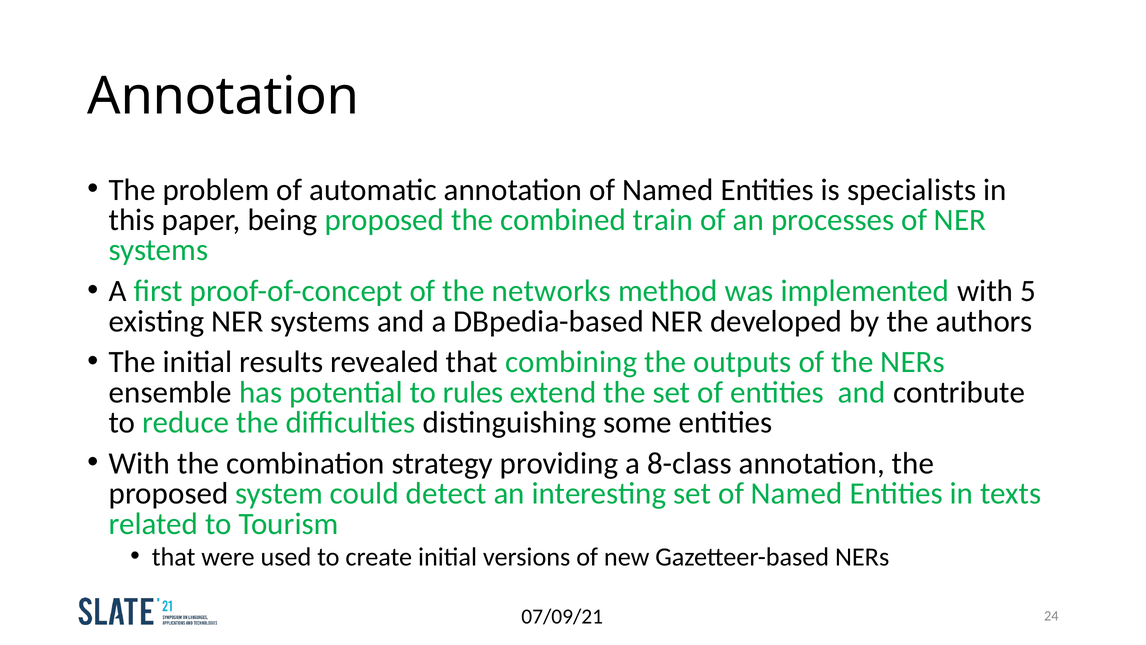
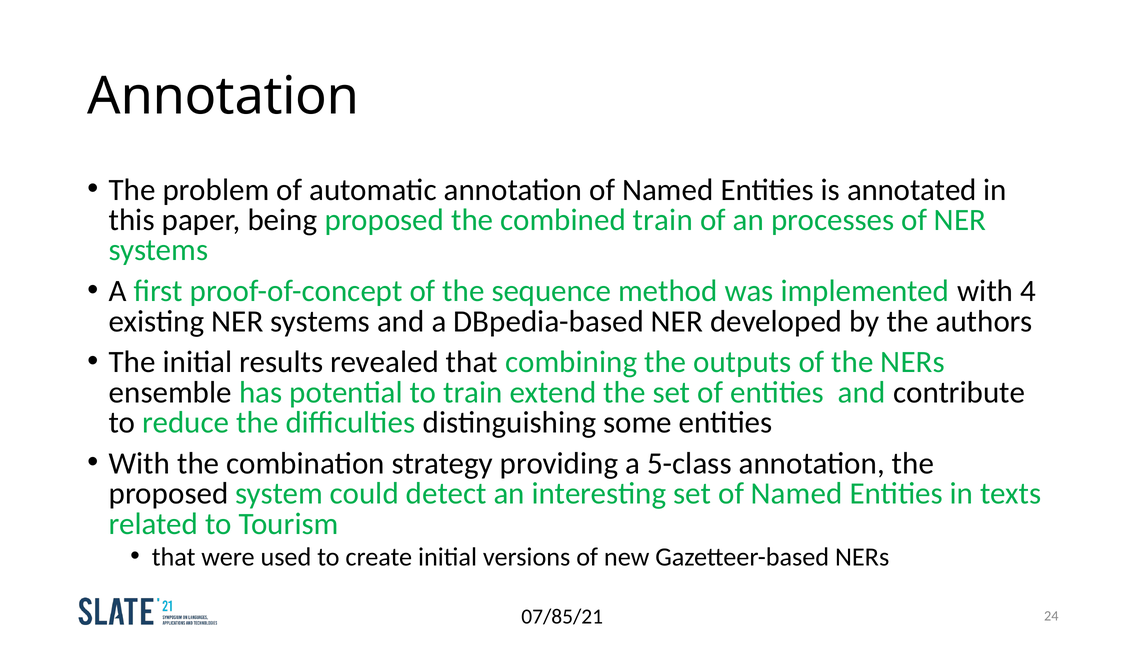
specialists: specialists -> annotated
networks: networks -> sequence
5: 5 -> 4
to rules: rules -> train
8-class: 8-class -> 5-class
07/09/21: 07/09/21 -> 07/85/21
